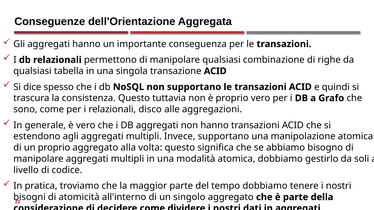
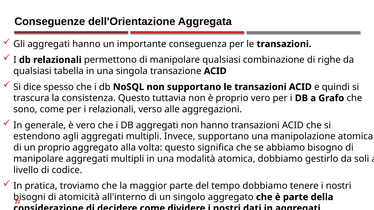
disco: disco -> verso
